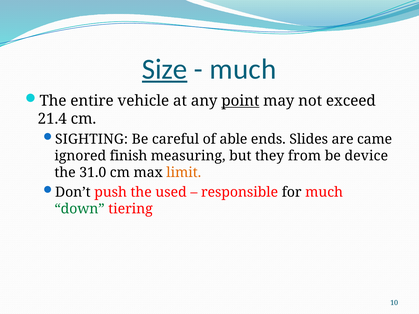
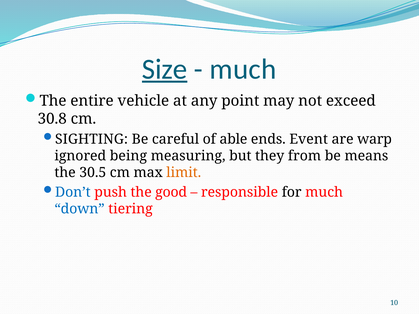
point underline: present -> none
21.4: 21.4 -> 30.8
Slides: Slides -> Event
came: came -> warp
finish: finish -> being
device: device -> means
31.0: 31.0 -> 30.5
Don’t colour: black -> blue
used: used -> good
down colour: green -> blue
